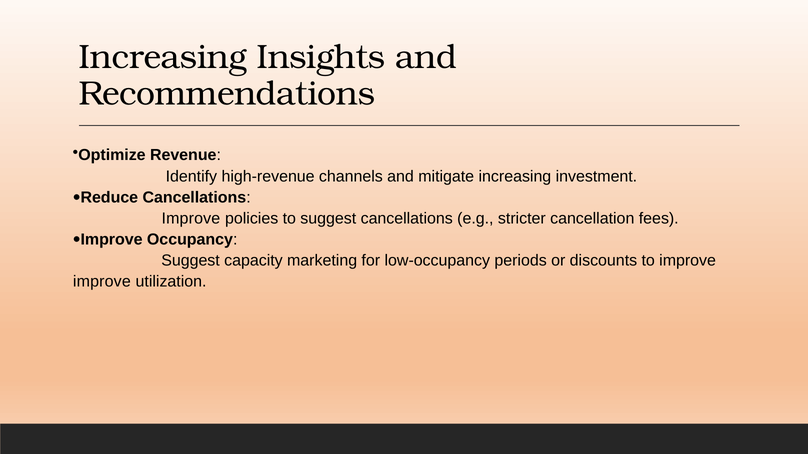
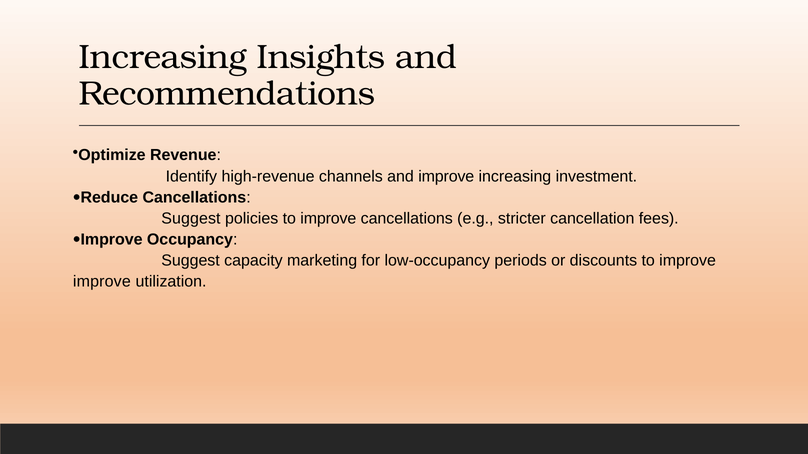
and mitigate: mitigate -> improve
Improve at (191, 219): Improve -> Suggest
policies to suggest: suggest -> improve
